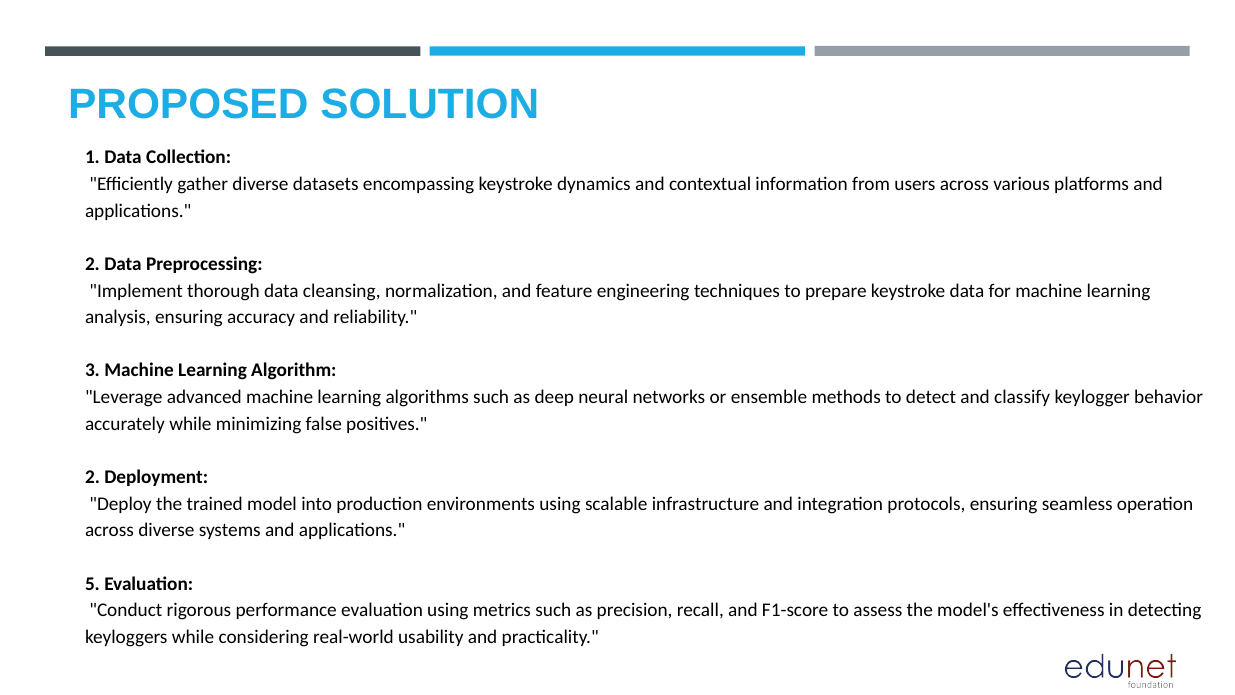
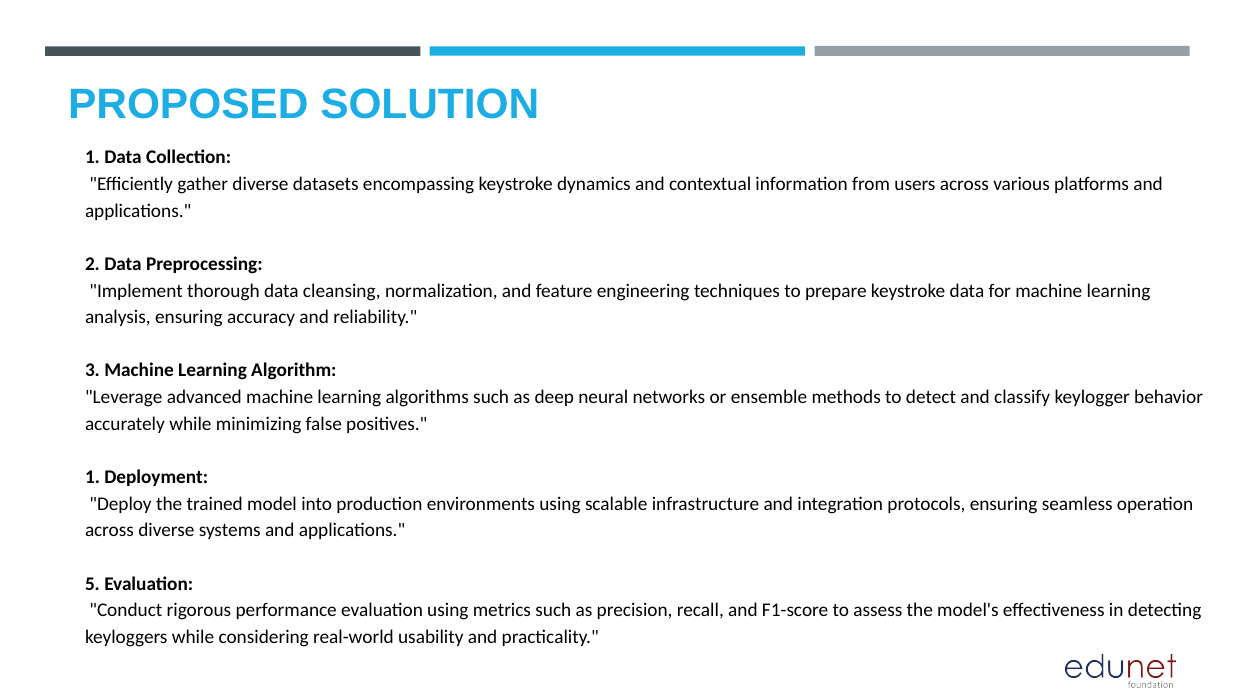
2 at (92, 477): 2 -> 1
